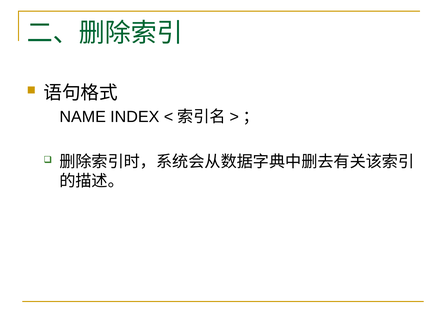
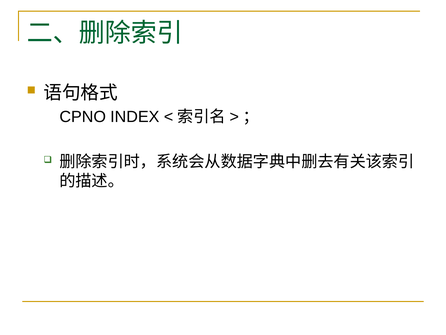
NAME: NAME -> CPNO
